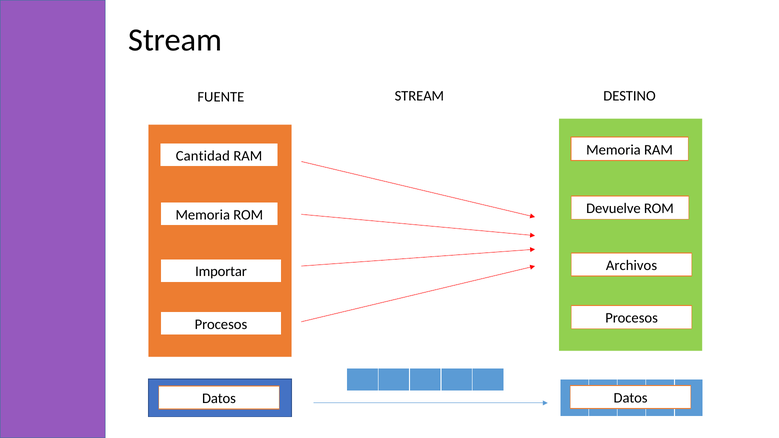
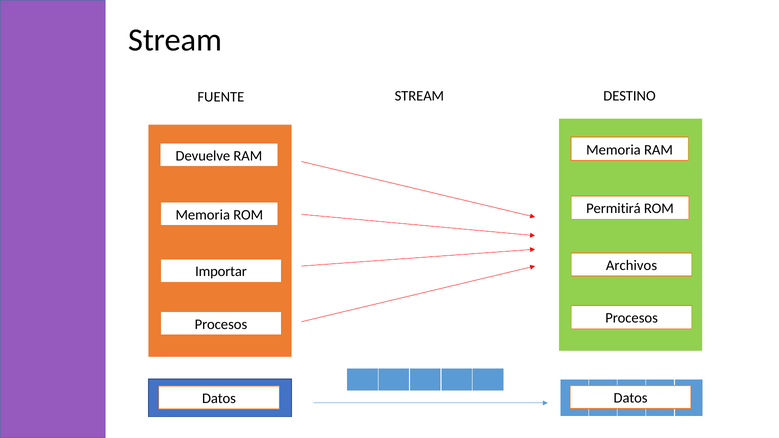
Cantidad: Cantidad -> Devuelve
Devuelve: Devuelve -> Permitirá
